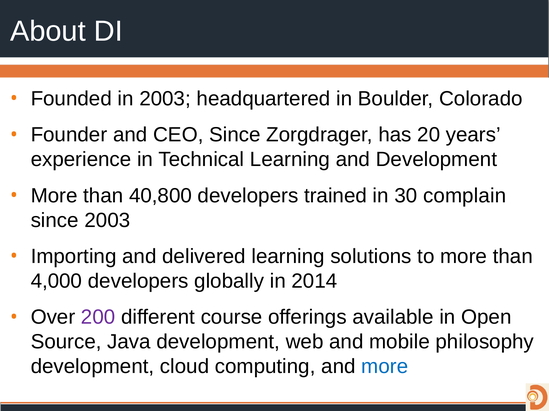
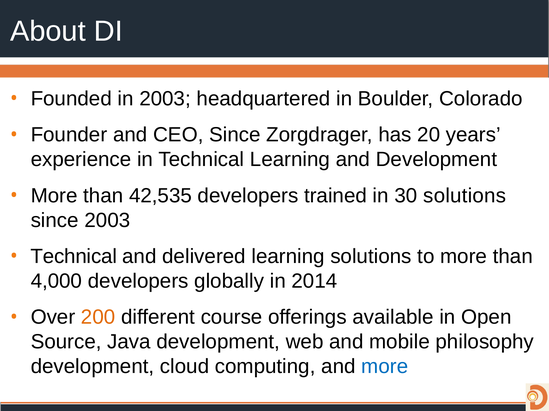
40,800: 40,800 -> 42,535
30 complain: complain -> solutions
Importing at (74, 257): Importing -> Technical
200 colour: purple -> orange
